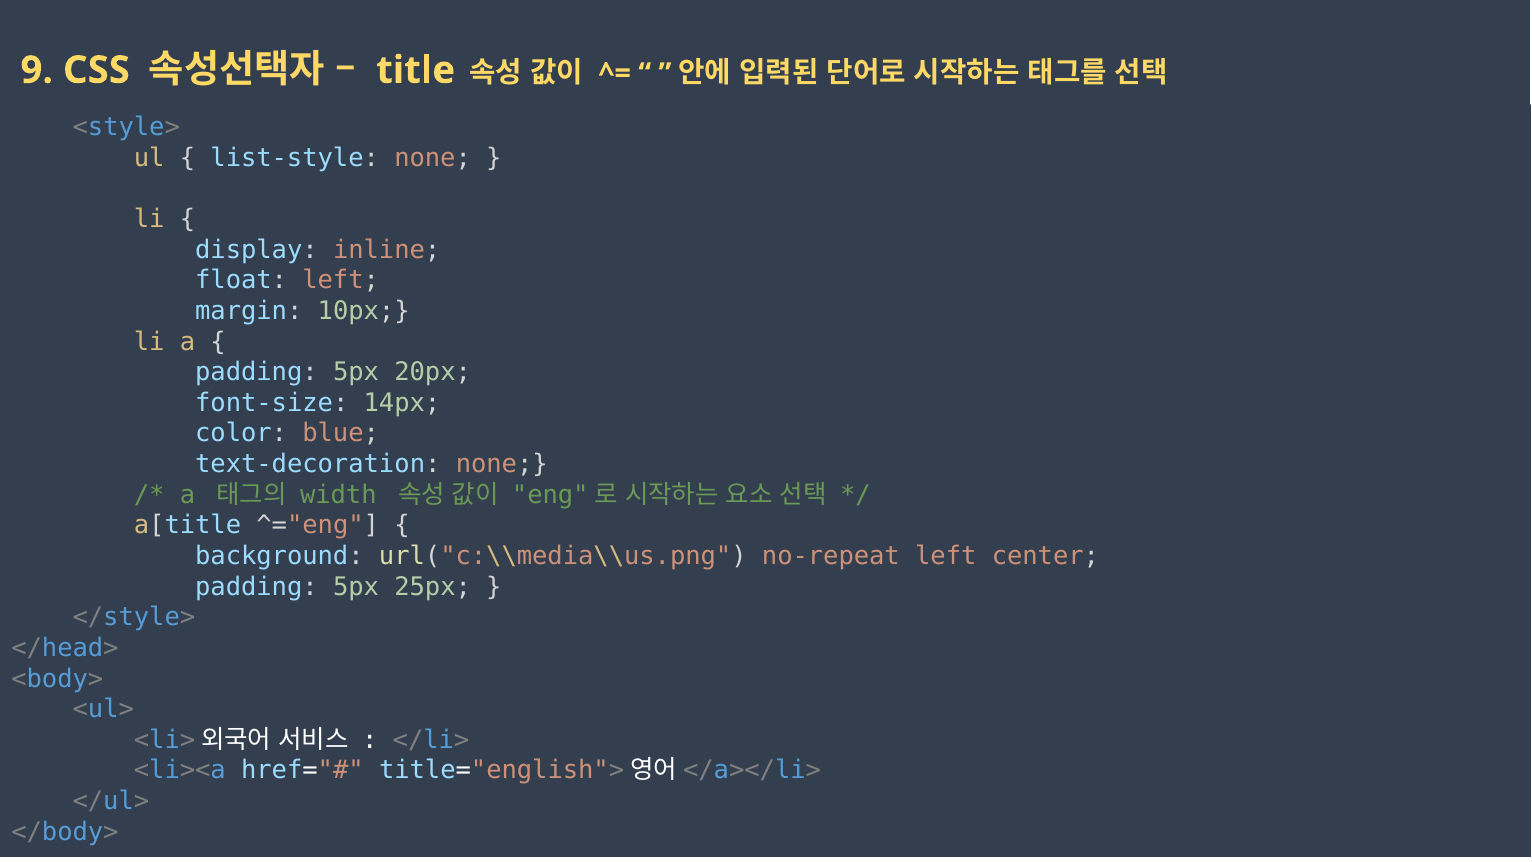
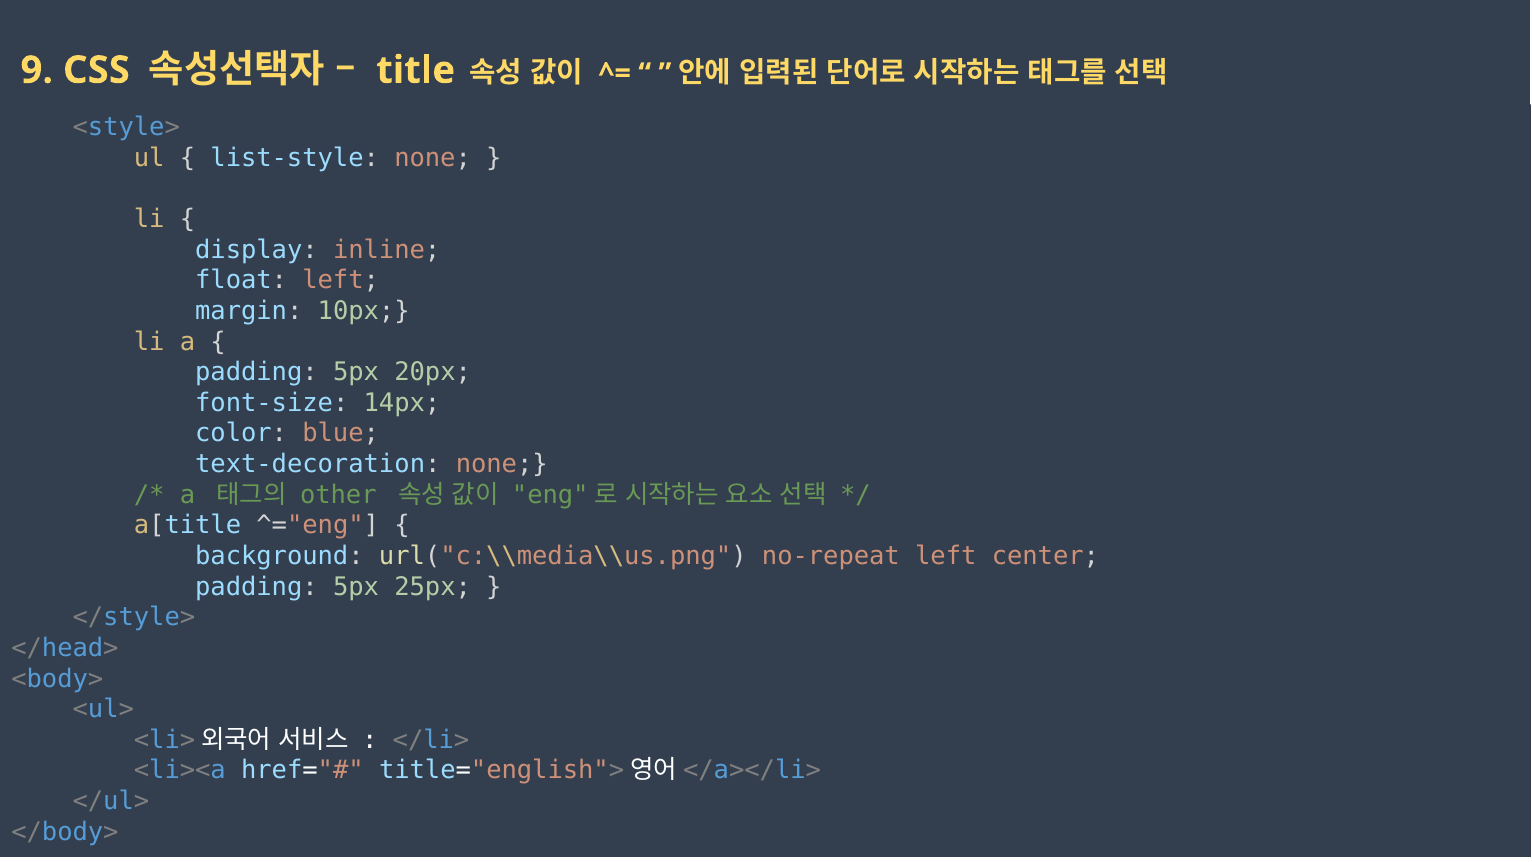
width: width -> other
